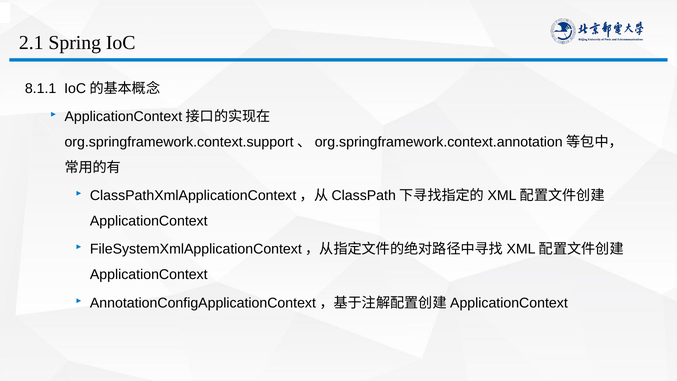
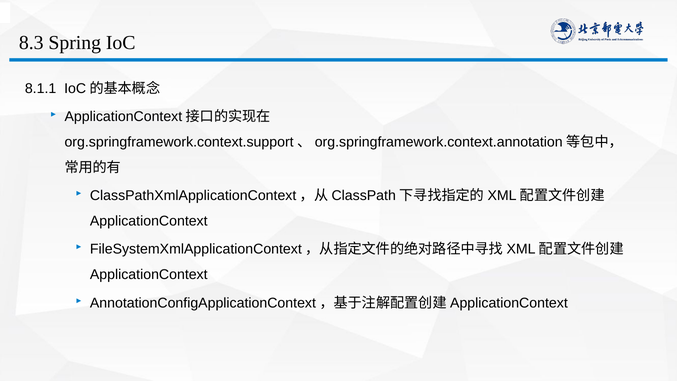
2.1: 2.1 -> 8.3
